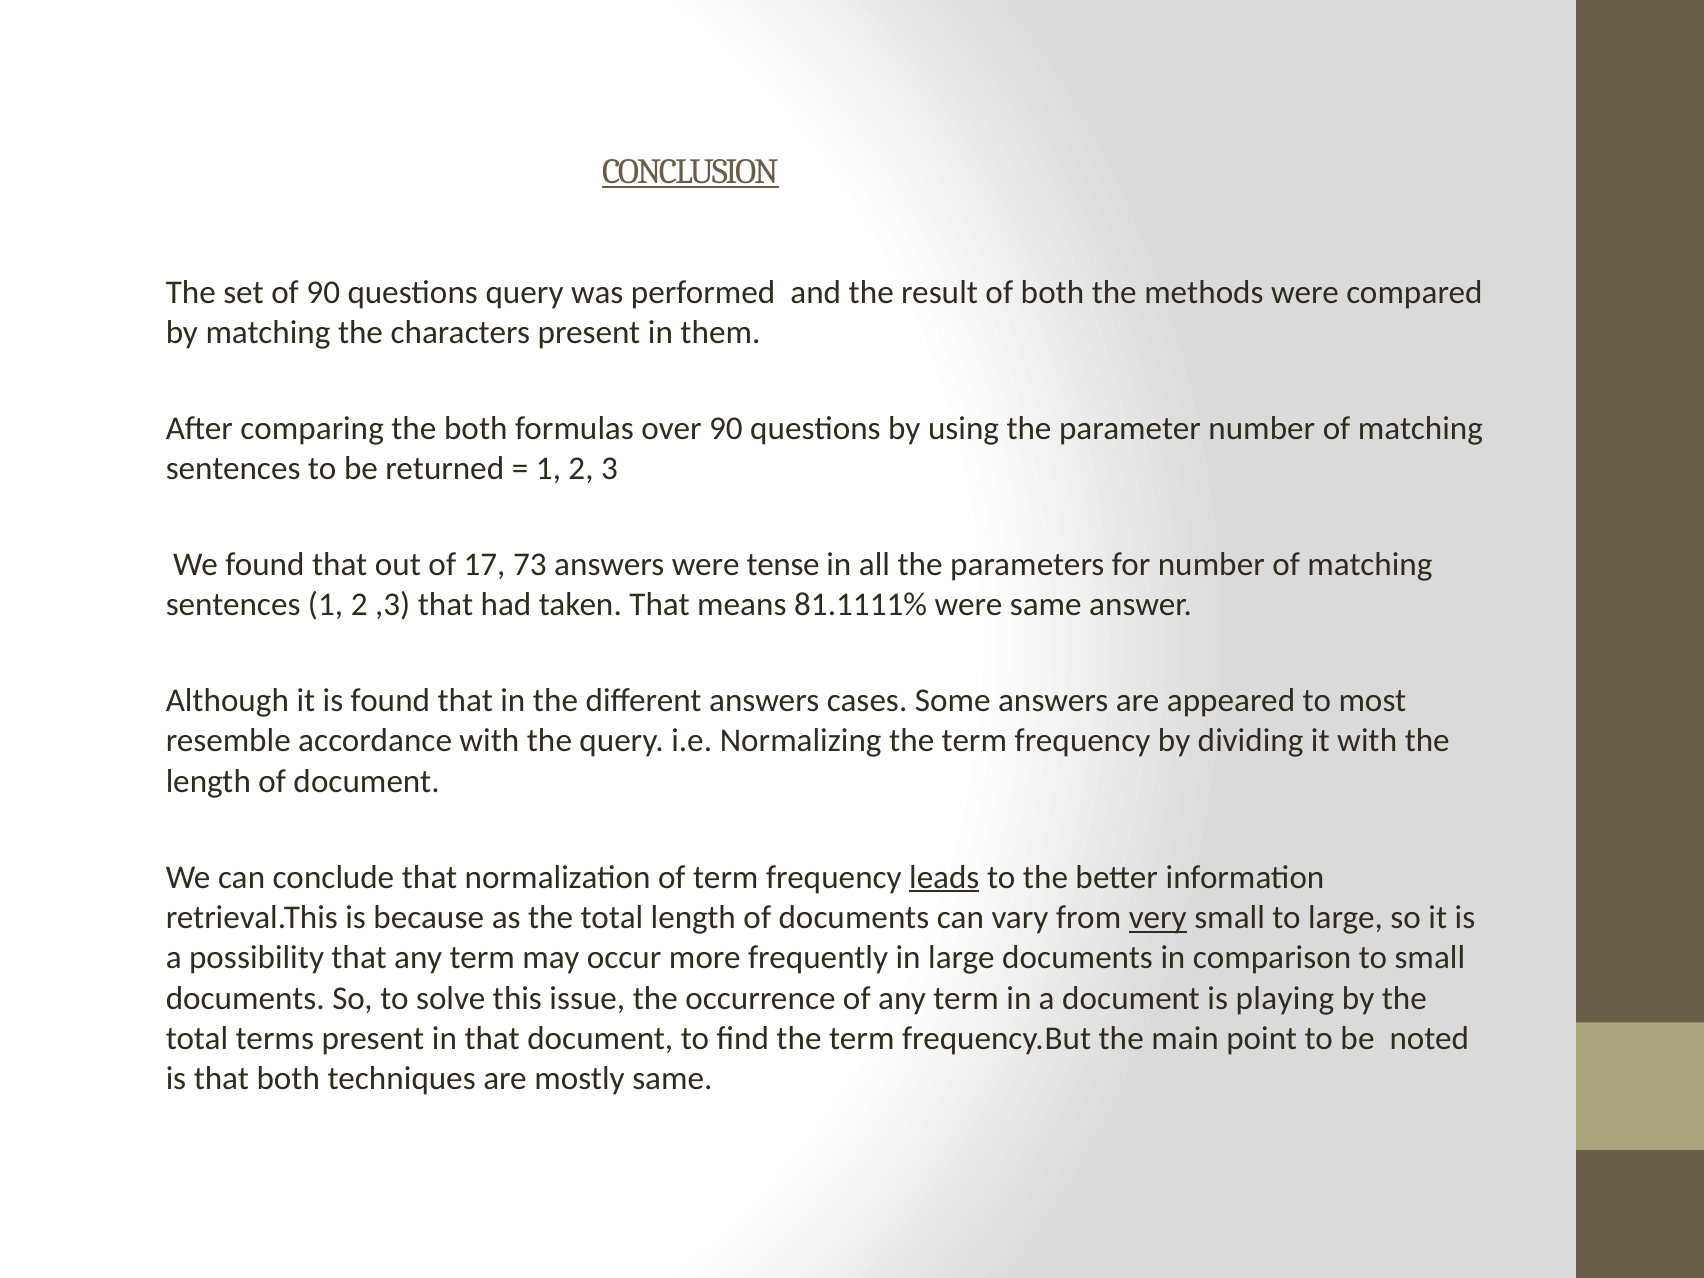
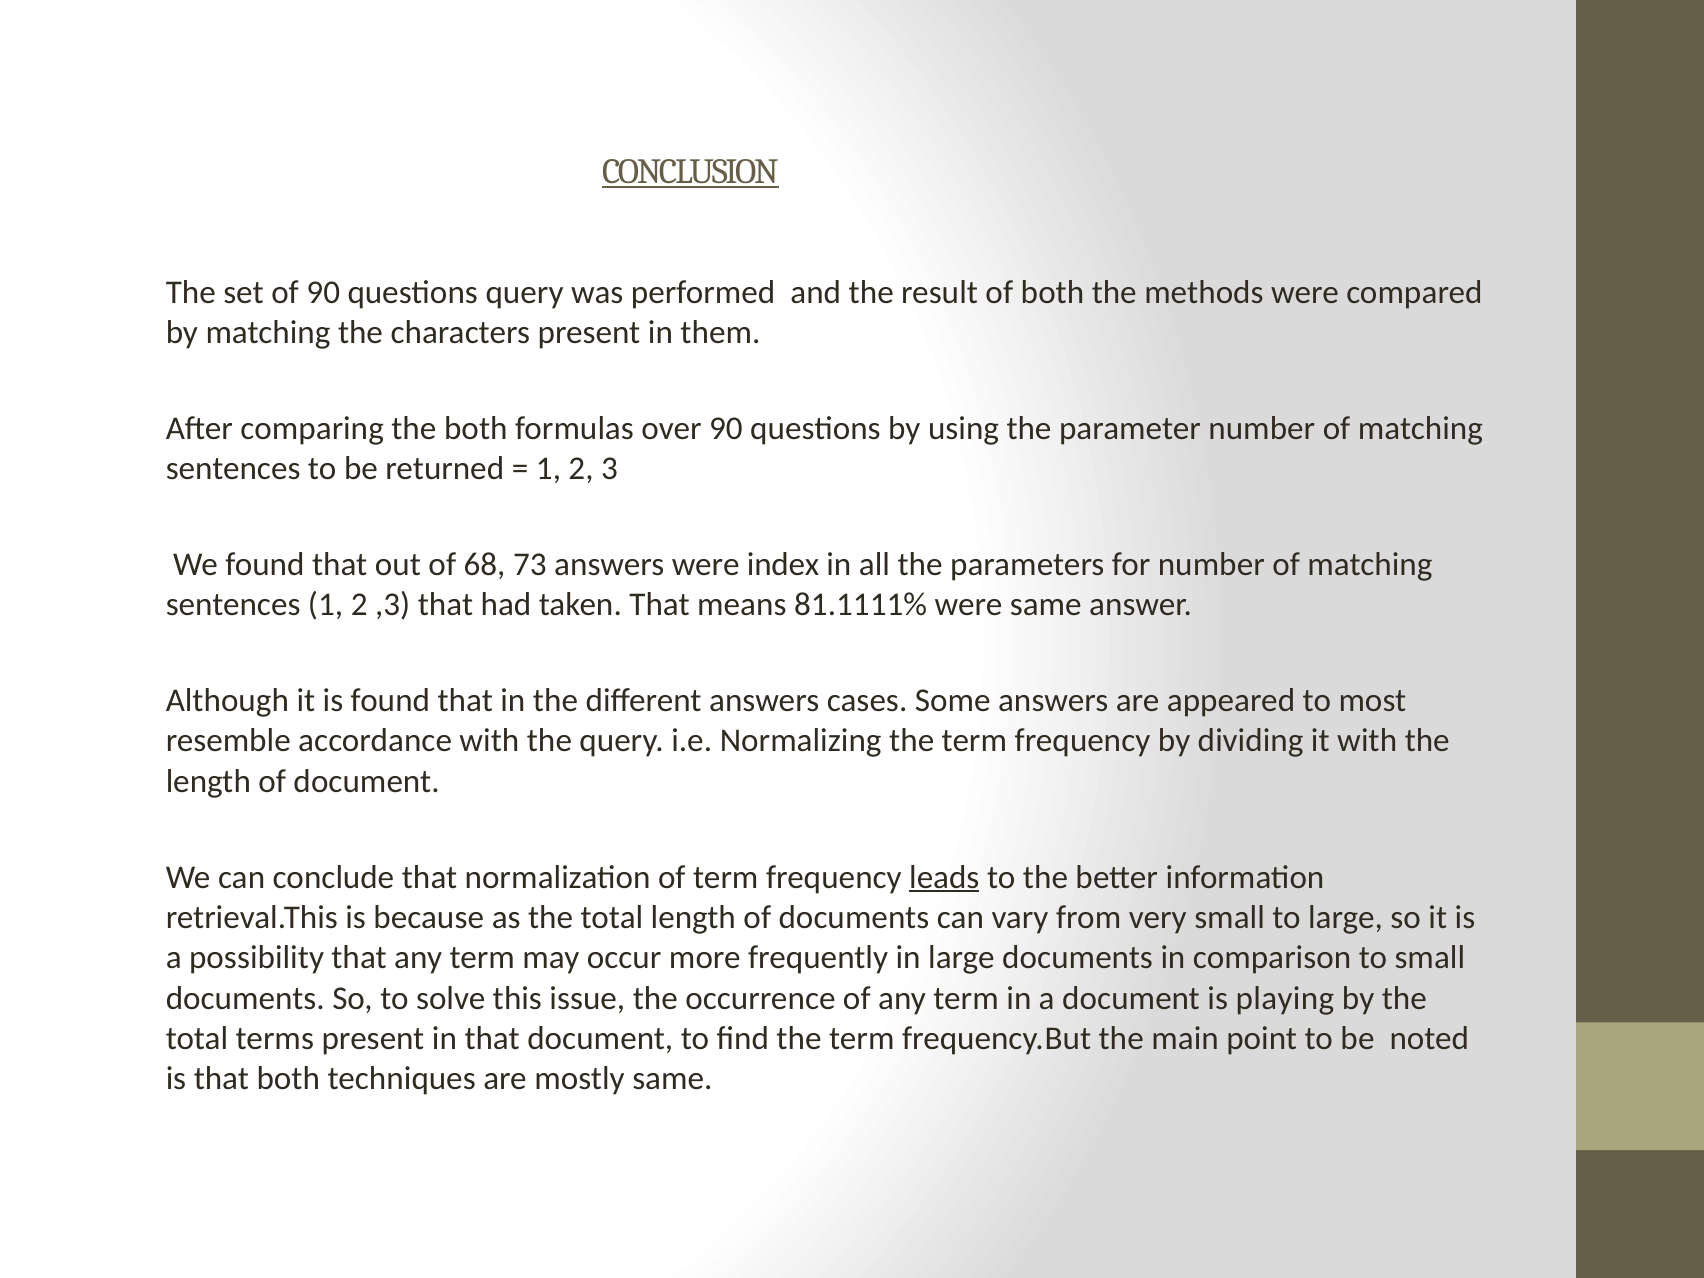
17: 17 -> 68
tense: tense -> index
very underline: present -> none
